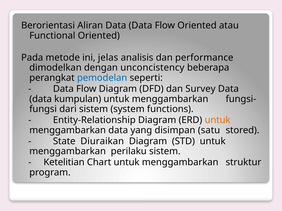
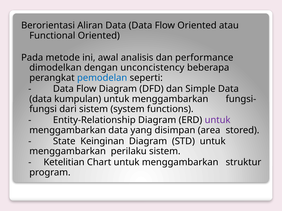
jelas: jelas -> awal
Survey: Survey -> Simple
untuk at (218, 120) colour: orange -> purple
satu: satu -> area
Diuraikan: Diuraikan -> Keinginan
